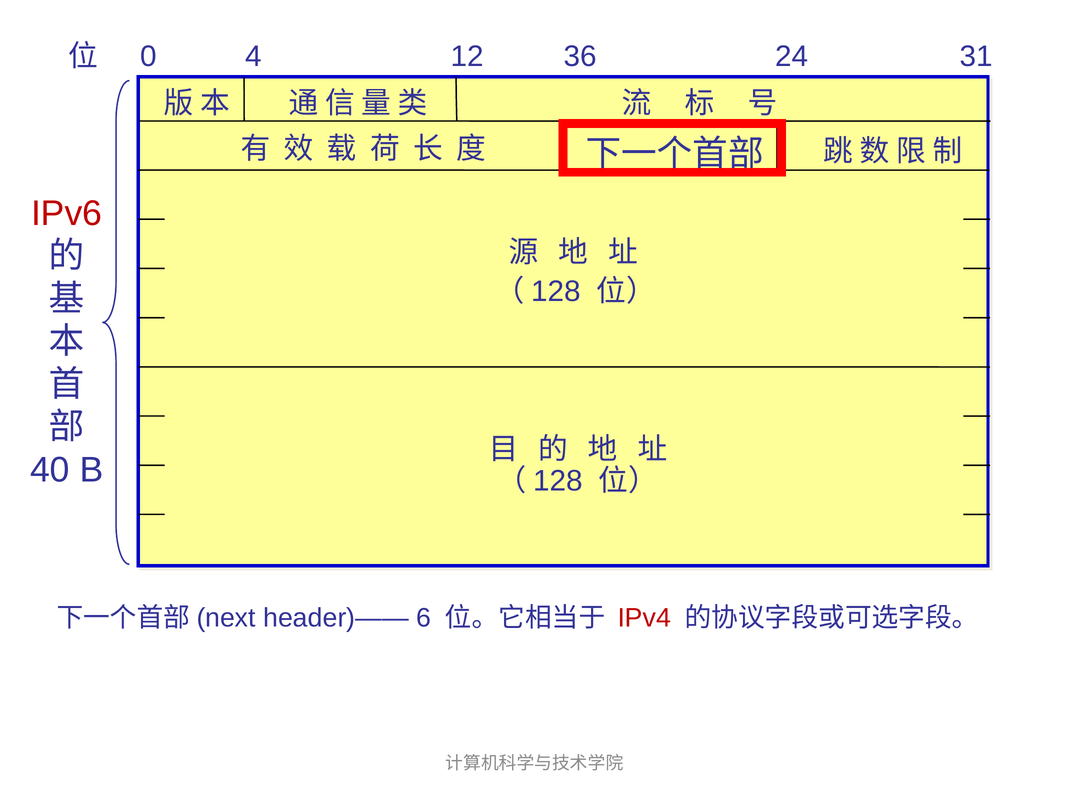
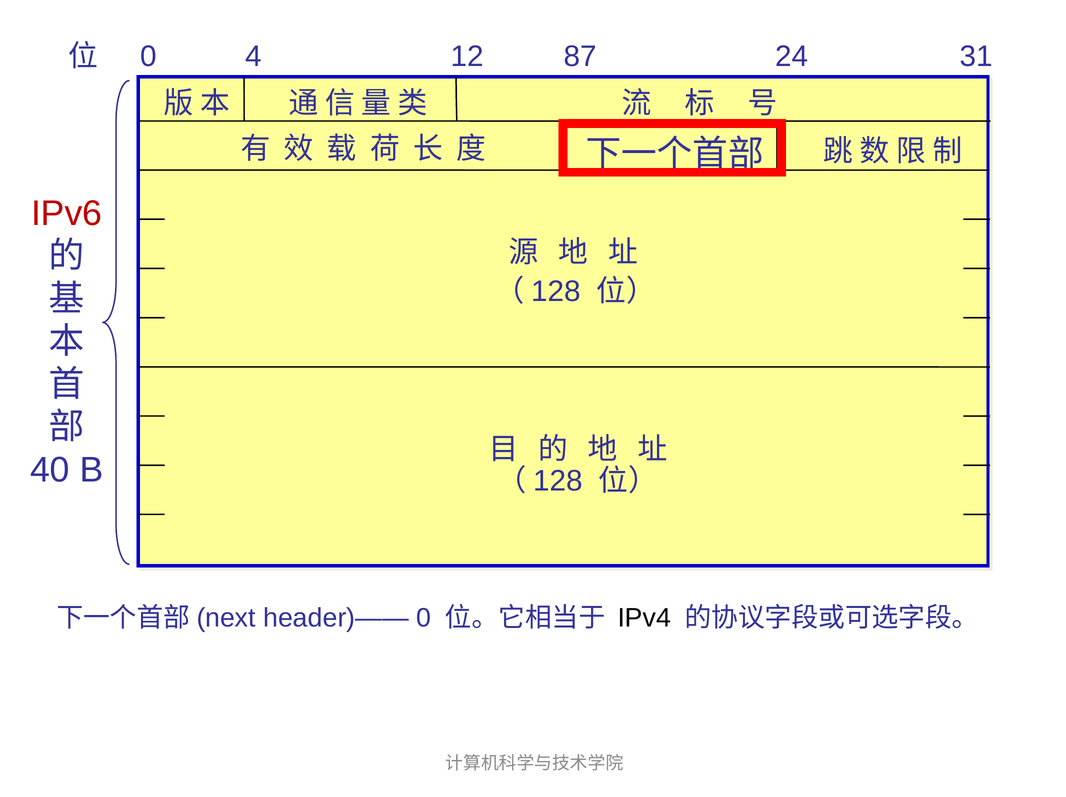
36: 36 -> 87
header)—— 6: 6 -> 0
IPv4 colour: red -> black
